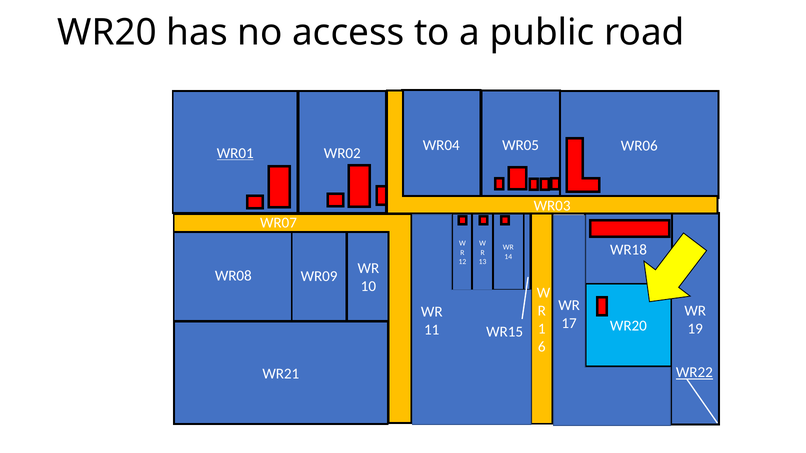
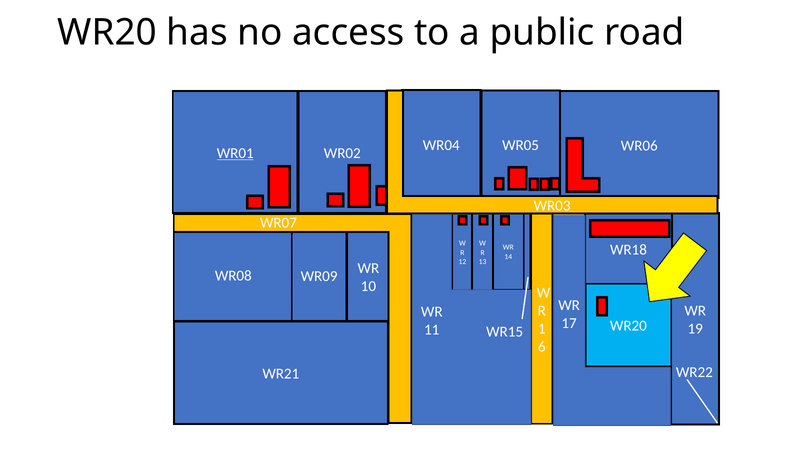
WR22 at (694, 373) underline: present -> none
